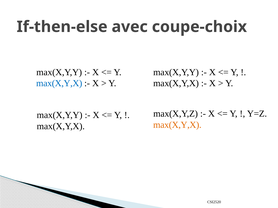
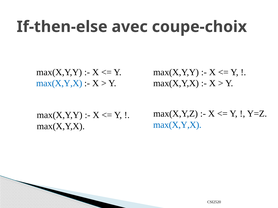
max(X,Y,X at (177, 125) colour: orange -> blue
